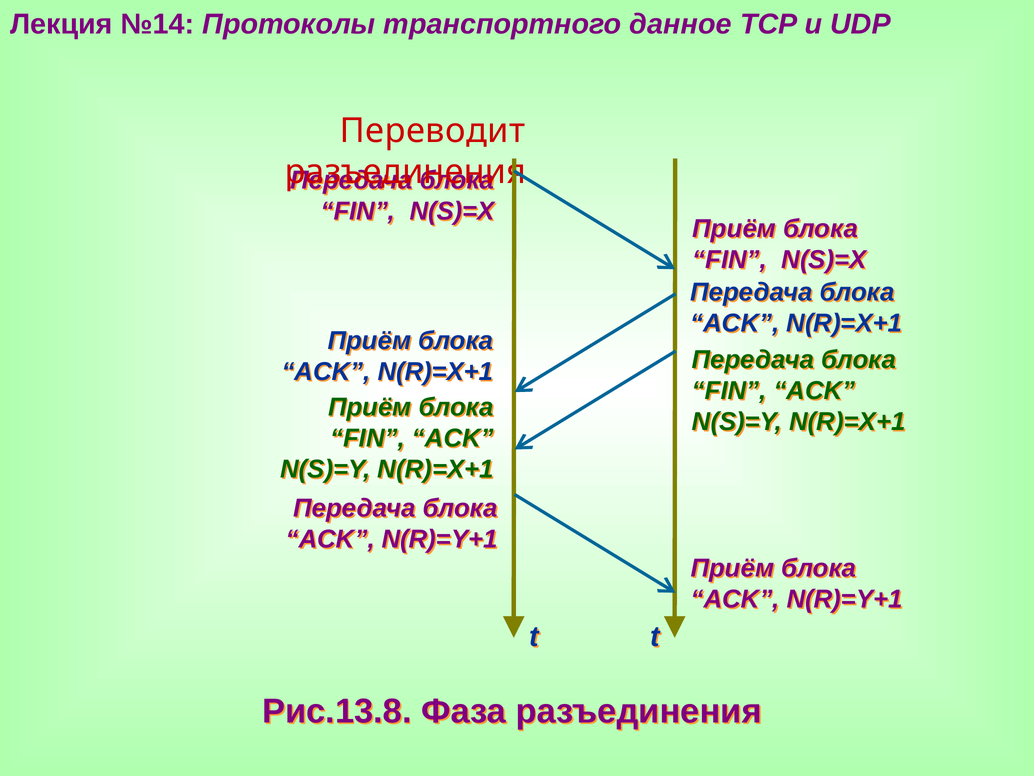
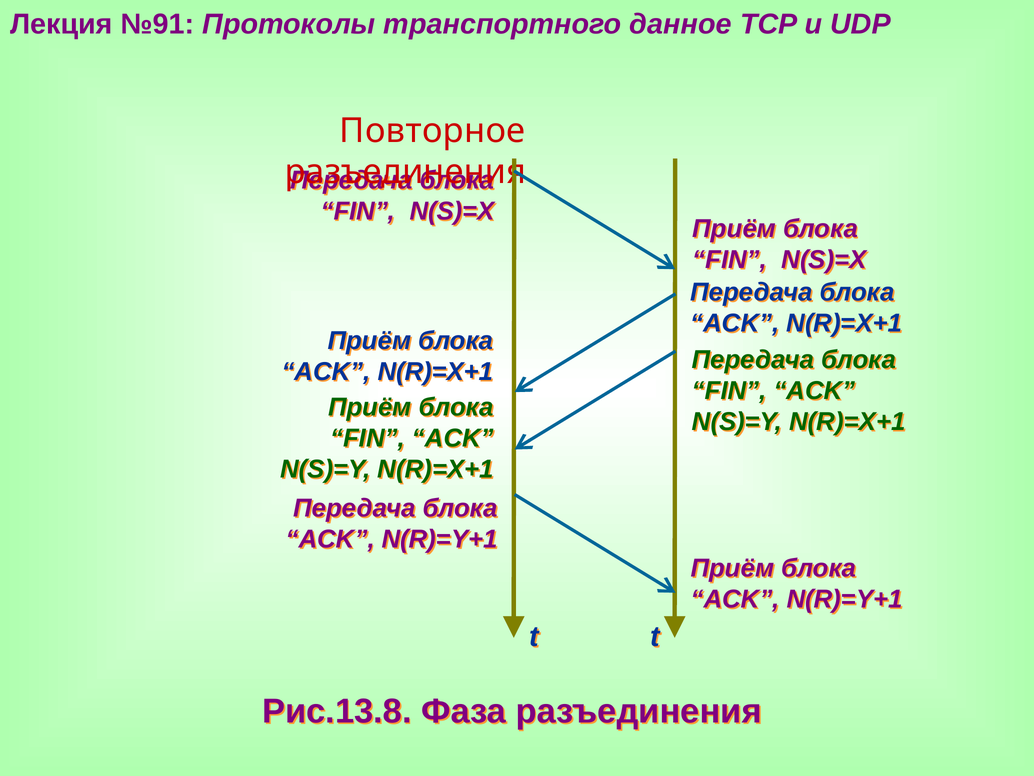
№14: №14 -> №91
Переводит: Переводит -> Повторное
